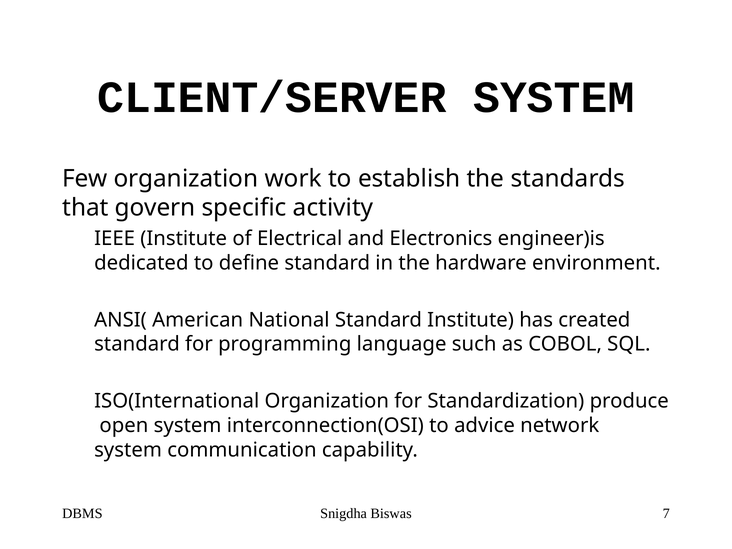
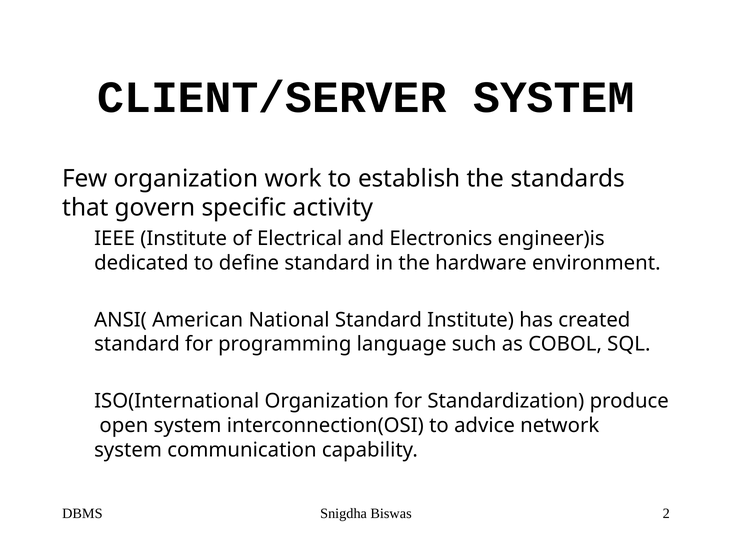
7: 7 -> 2
